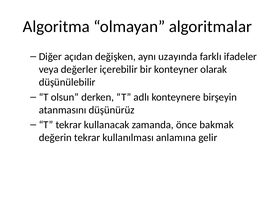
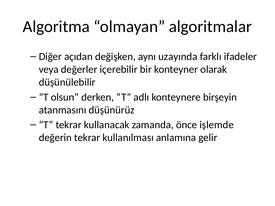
bakmak: bakmak -> işlemde
